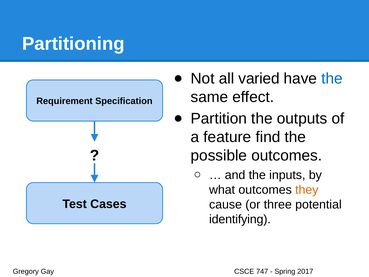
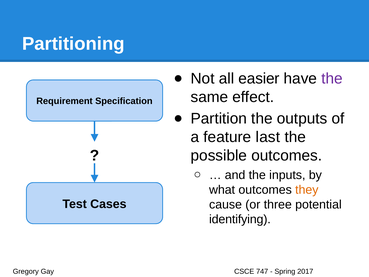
varied: varied -> easier
the at (332, 79) colour: blue -> purple
find: find -> last
